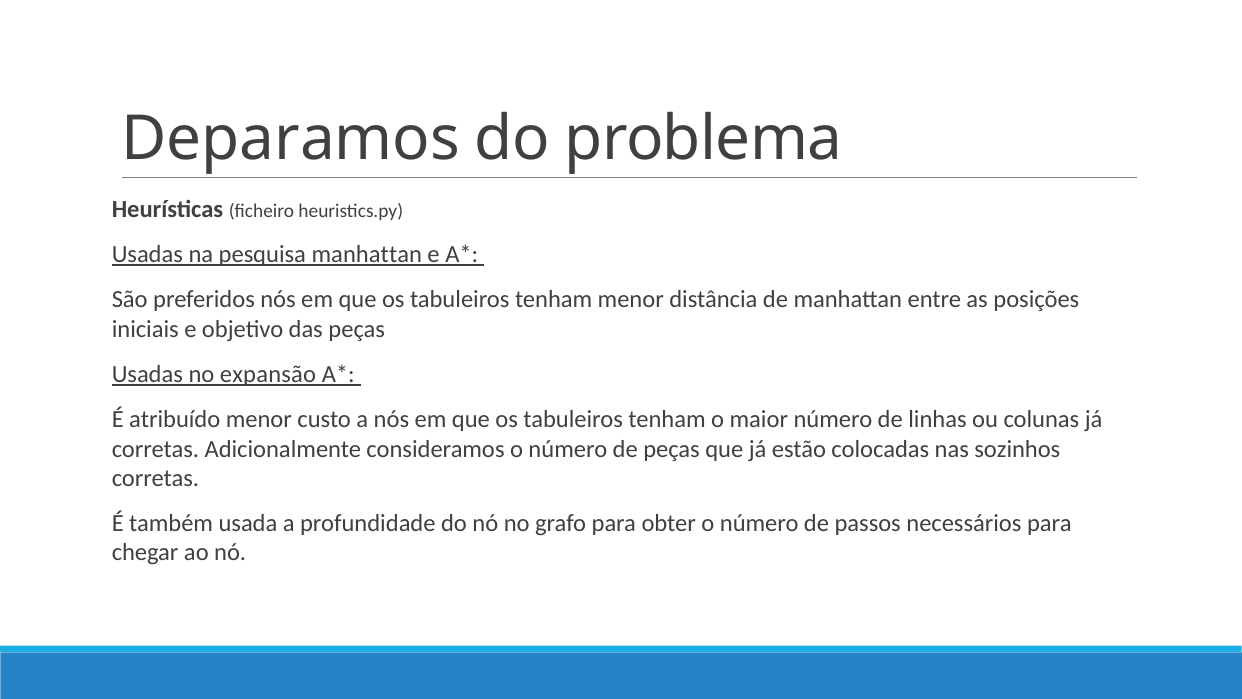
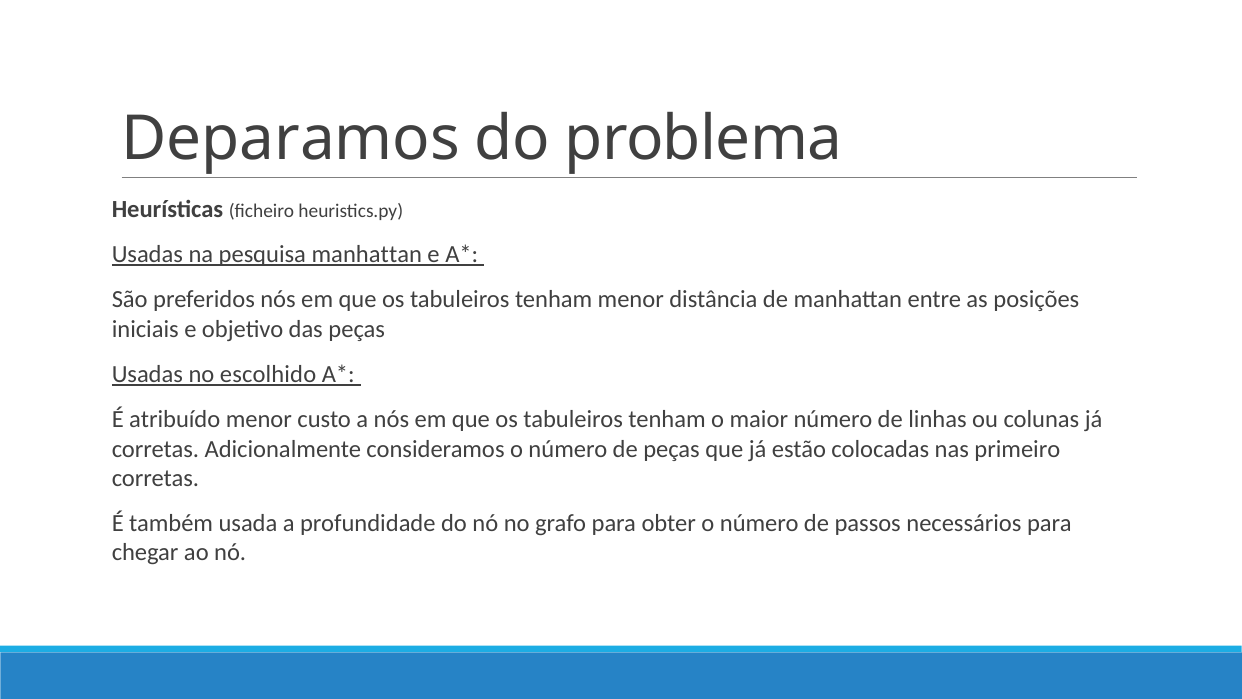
expansão: expansão -> escolhido
sozinhos: sozinhos -> primeiro
